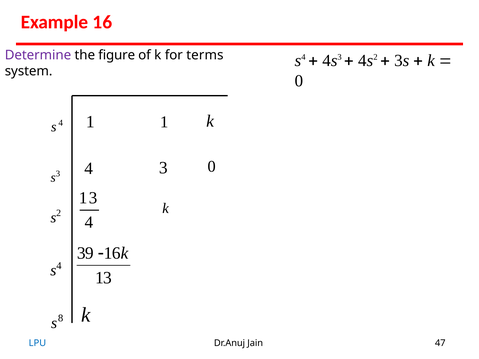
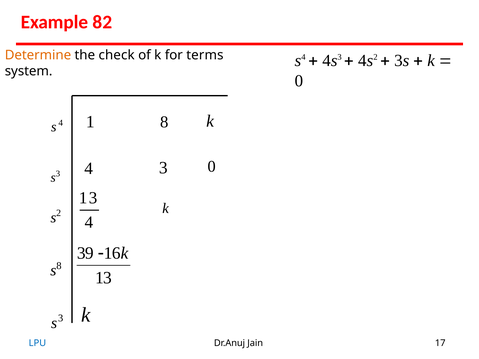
16: 16 -> 82
Determine colour: purple -> orange
figure: figure -> check
1 1: 1 -> 8
4 at (59, 266): 4 -> 8
8 at (61, 318): 8 -> 3
47: 47 -> 17
